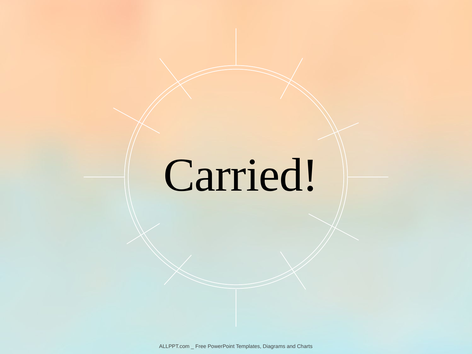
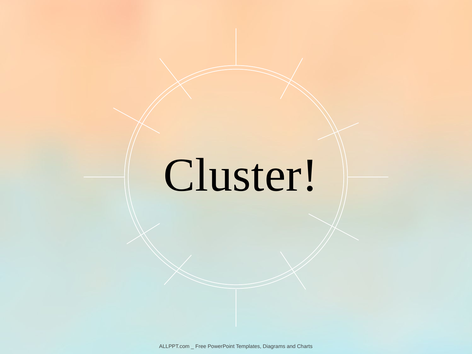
Carried: Carried -> Cluster
